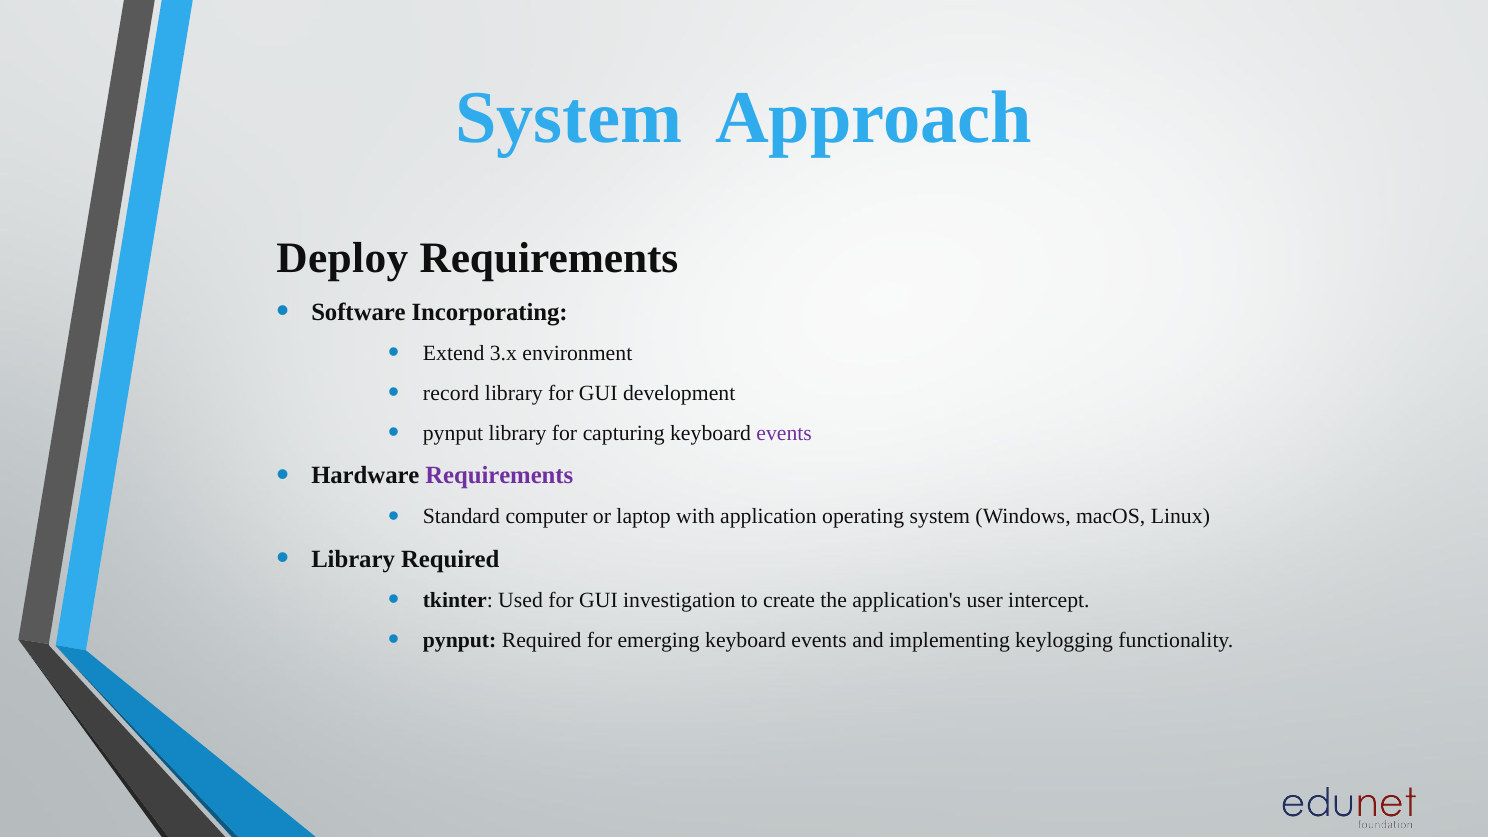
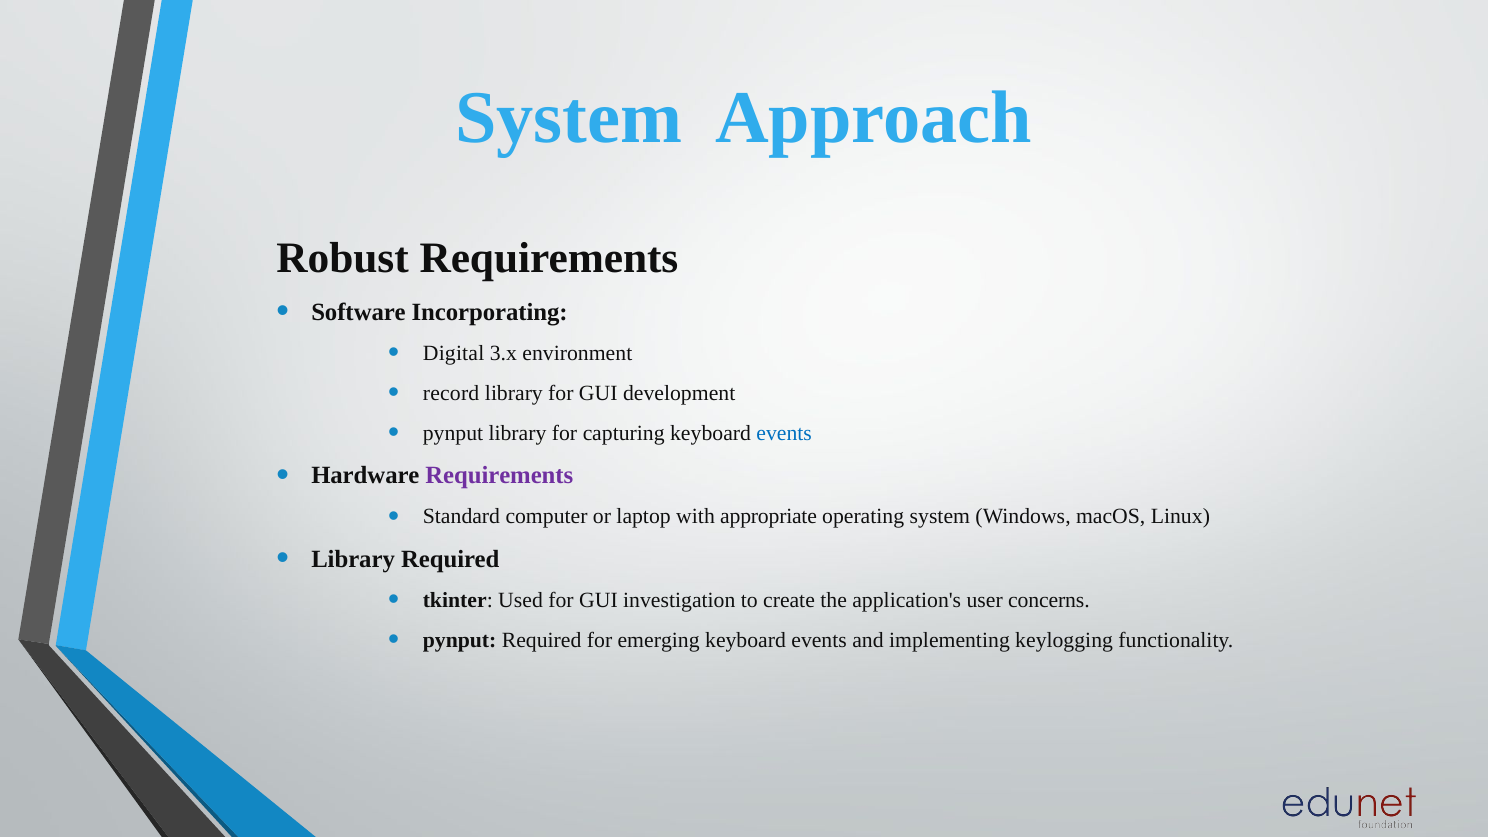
Deploy: Deploy -> Robust
Extend: Extend -> Digital
events at (784, 433) colour: purple -> blue
application: application -> appropriate
intercept: intercept -> concerns
